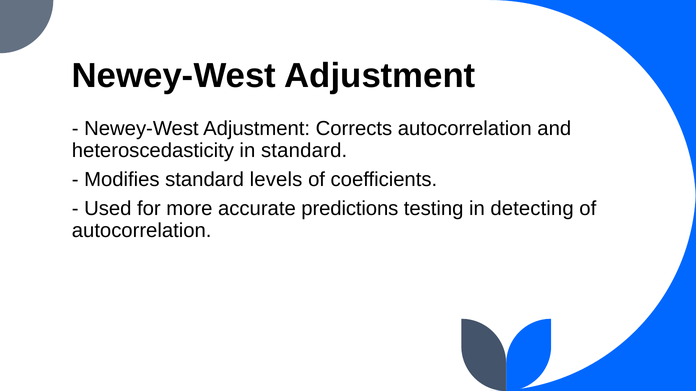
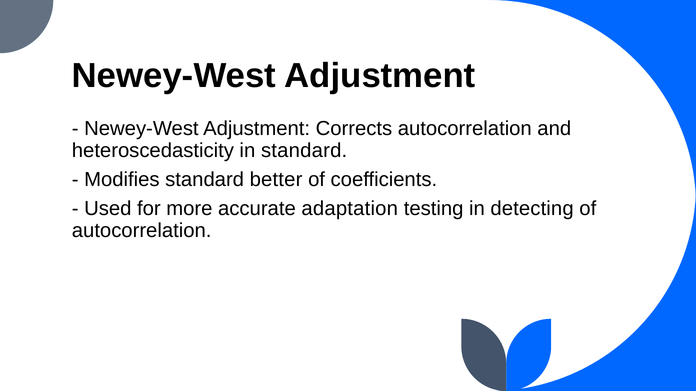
levels: levels -> better
predictions: predictions -> adaptation
